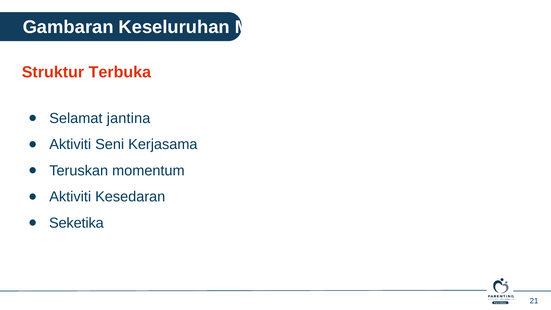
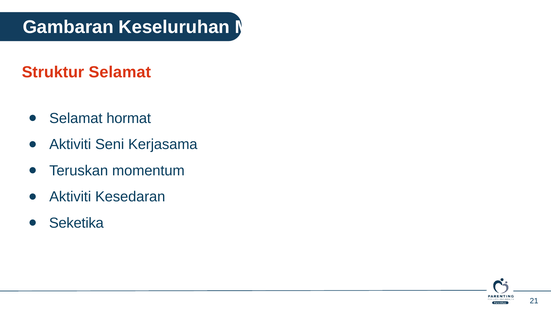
Struktur Terbuka: Terbuka -> Selamat
jantina: jantina -> hormat
